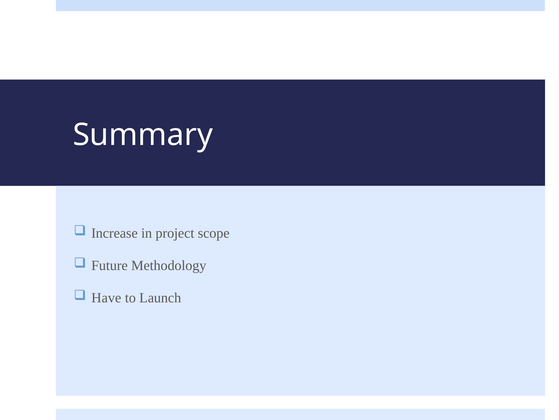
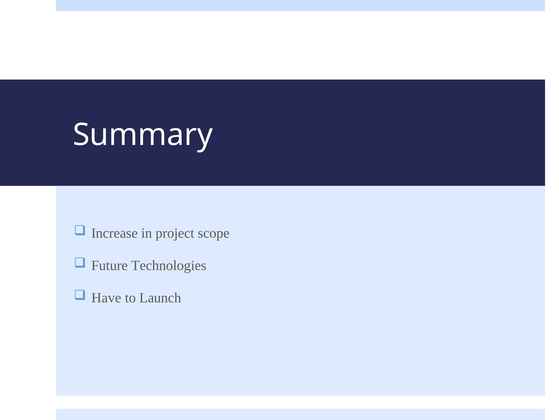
Methodology: Methodology -> Technologies
